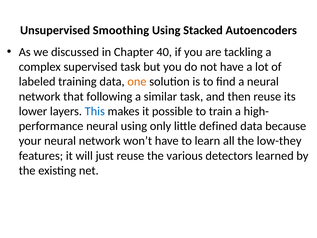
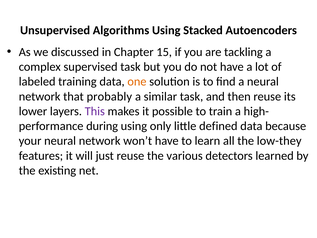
Smoothing: Smoothing -> Algorithms
40: 40 -> 15
following: following -> probably
This colour: blue -> purple
neural at (102, 126): neural -> during
